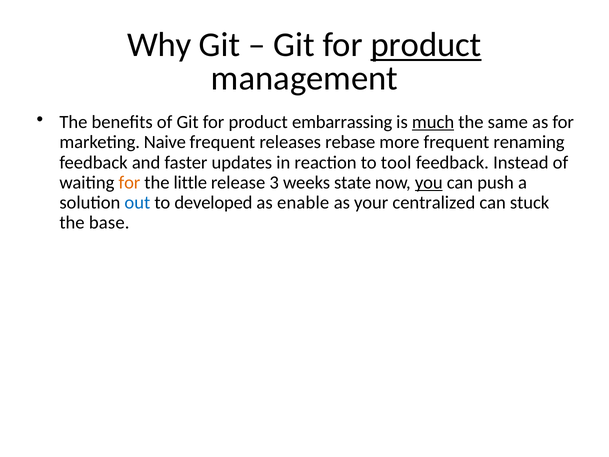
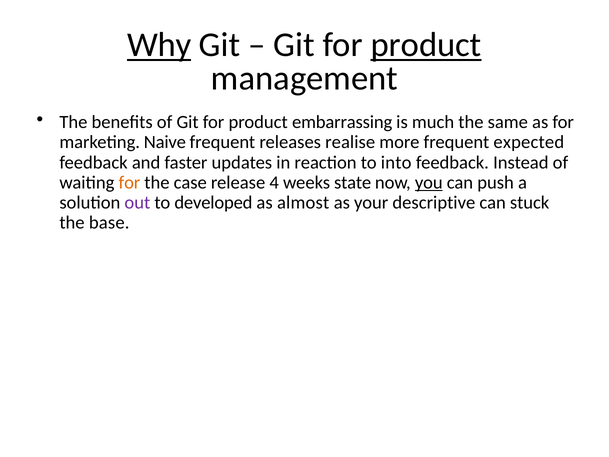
Why underline: none -> present
much underline: present -> none
rebase: rebase -> realise
renaming: renaming -> expected
tool: tool -> into
little: little -> case
3: 3 -> 4
out colour: blue -> purple
enable: enable -> almost
centralized: centralized -> descriptive
